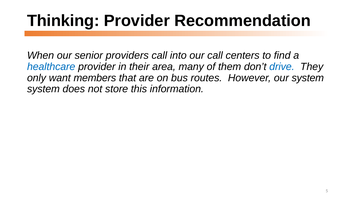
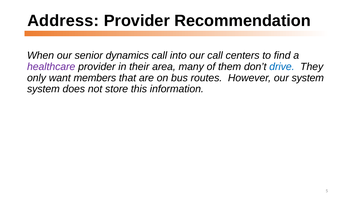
Thinking: Thinking -> Address
providers: providers -> dynamics
healthcare colour: blue -> purple
